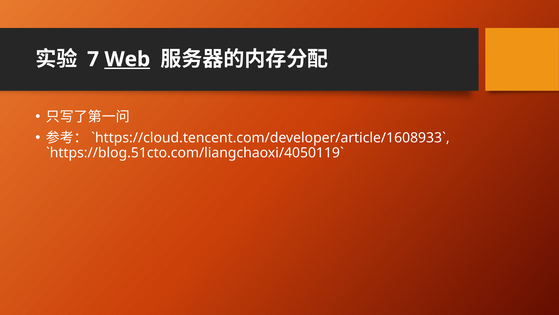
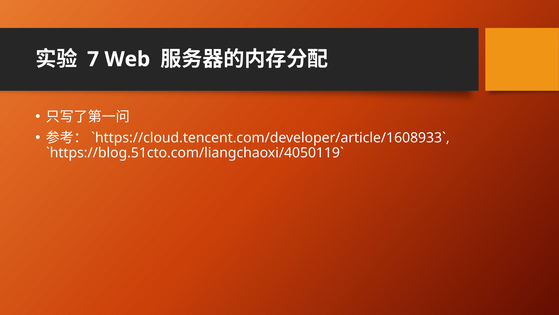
Web underline: present -> none
